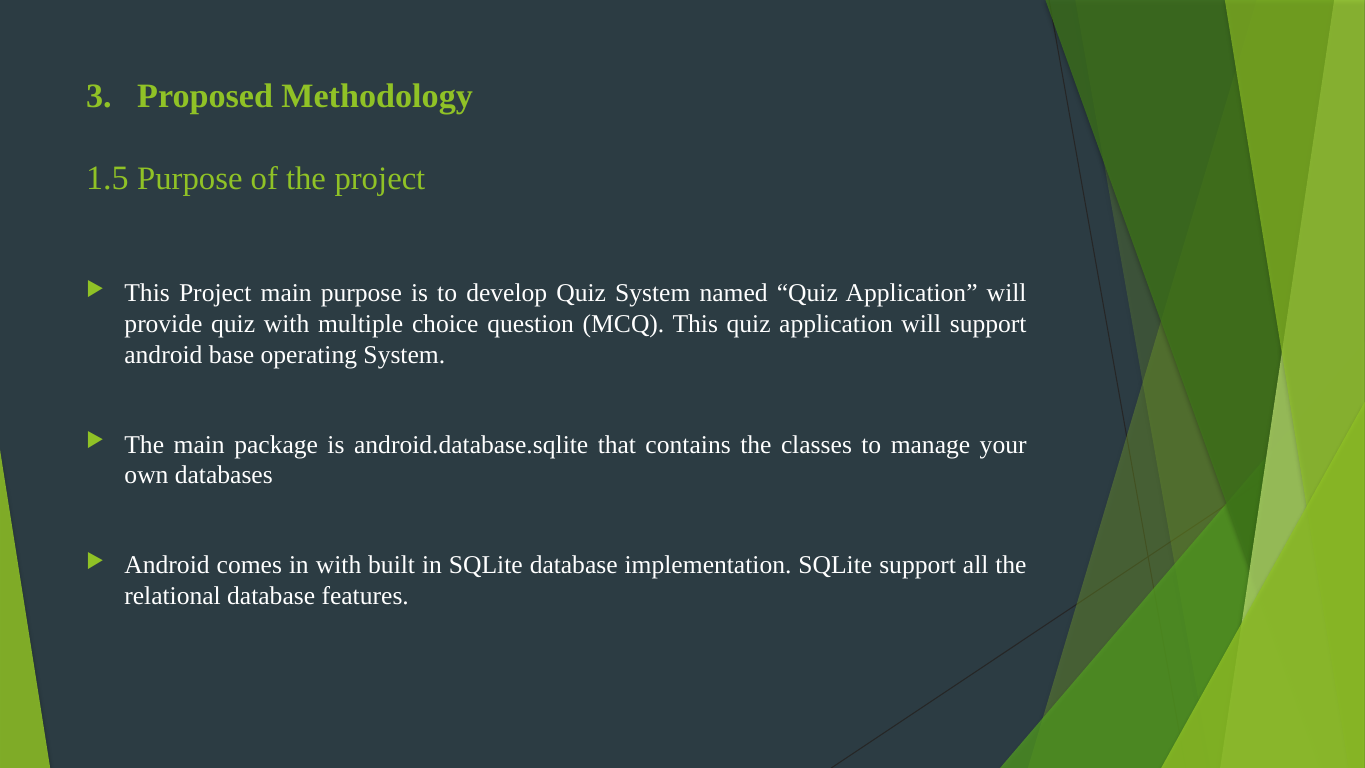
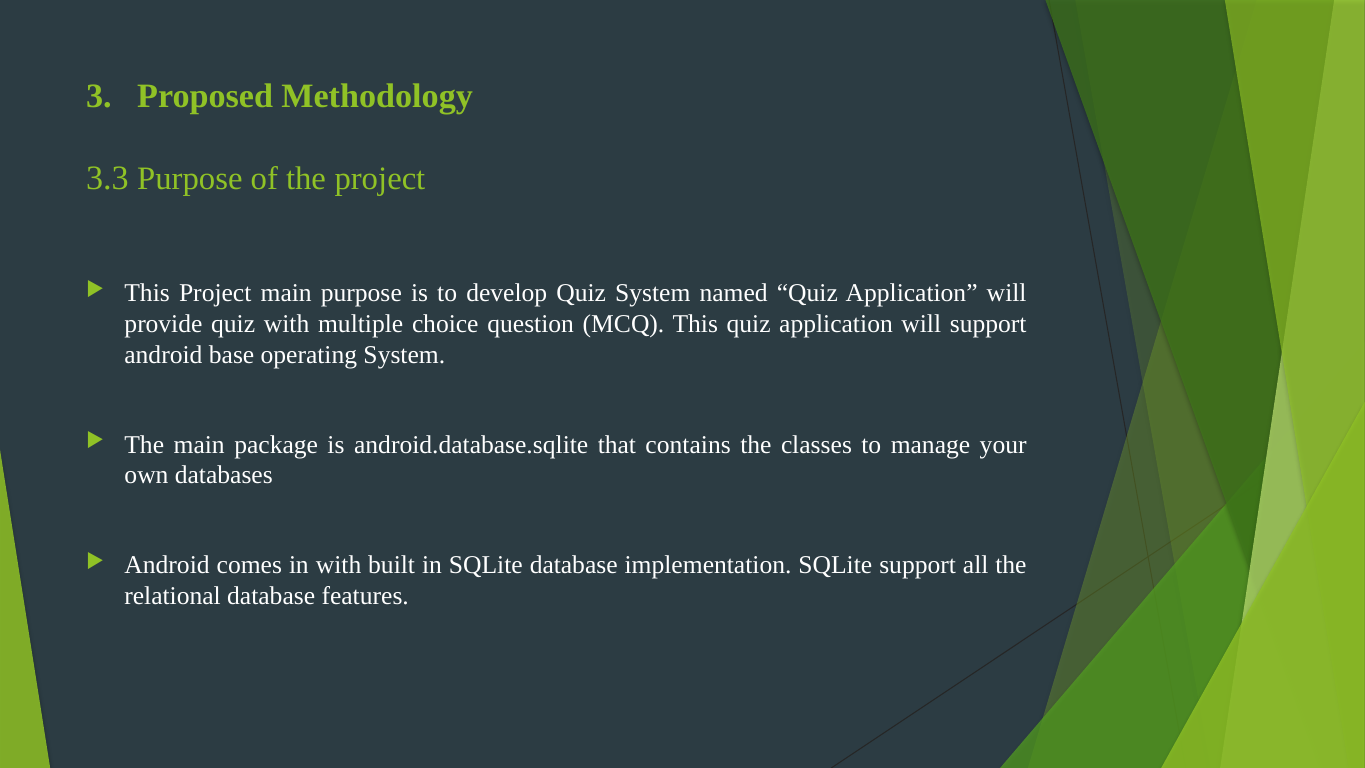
1.5: 1.5 -> 3.3
